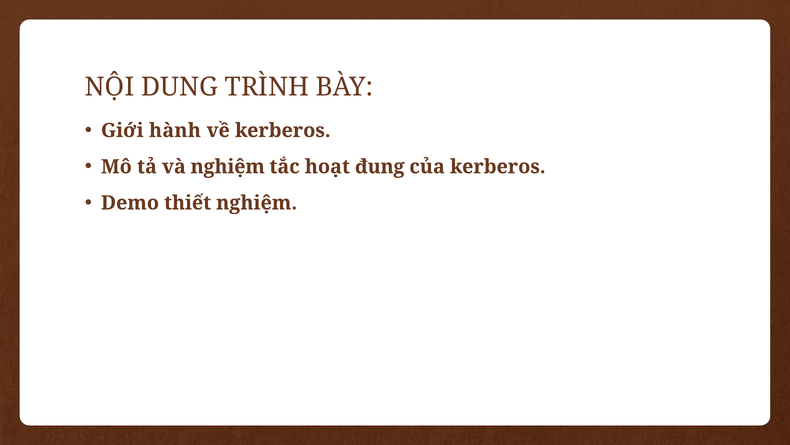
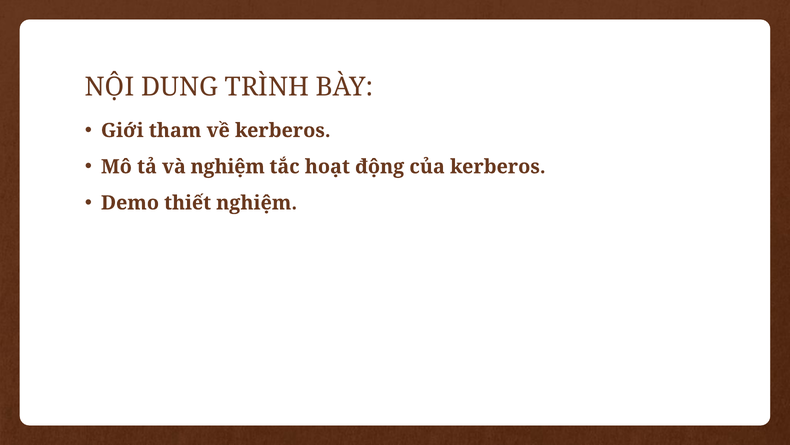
hành: hành -> tham
đung: đung -> động
